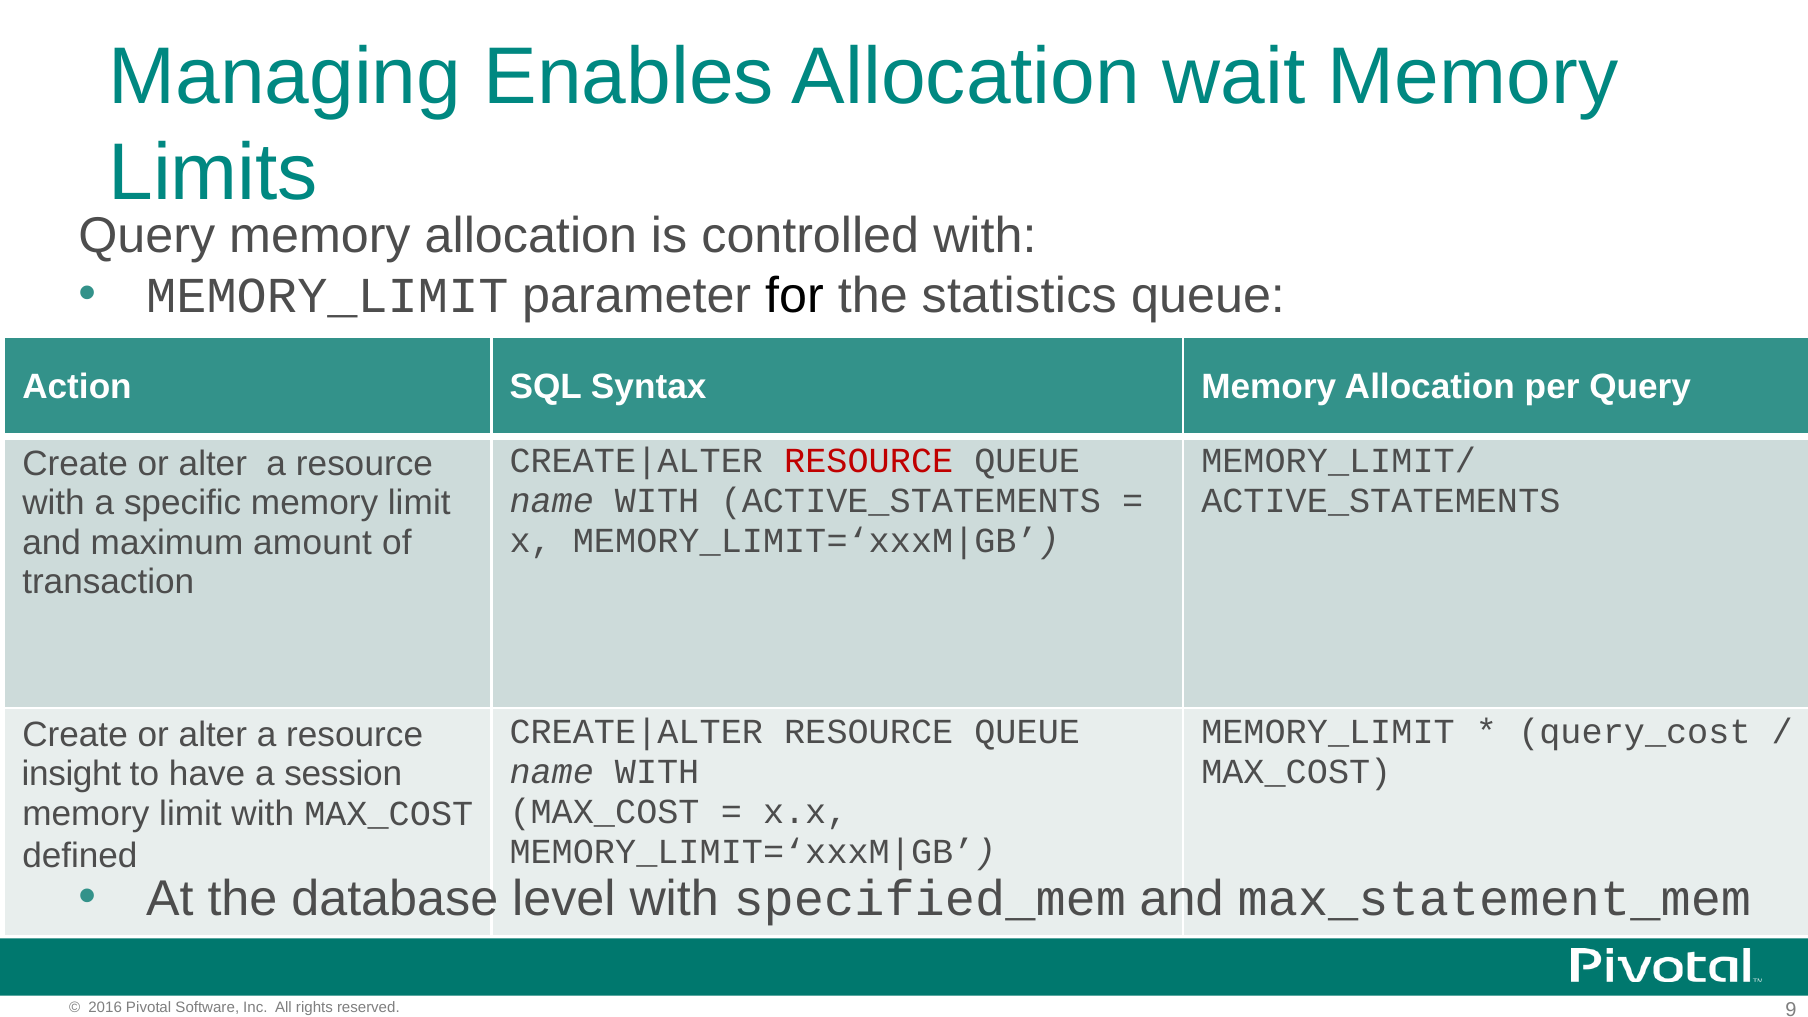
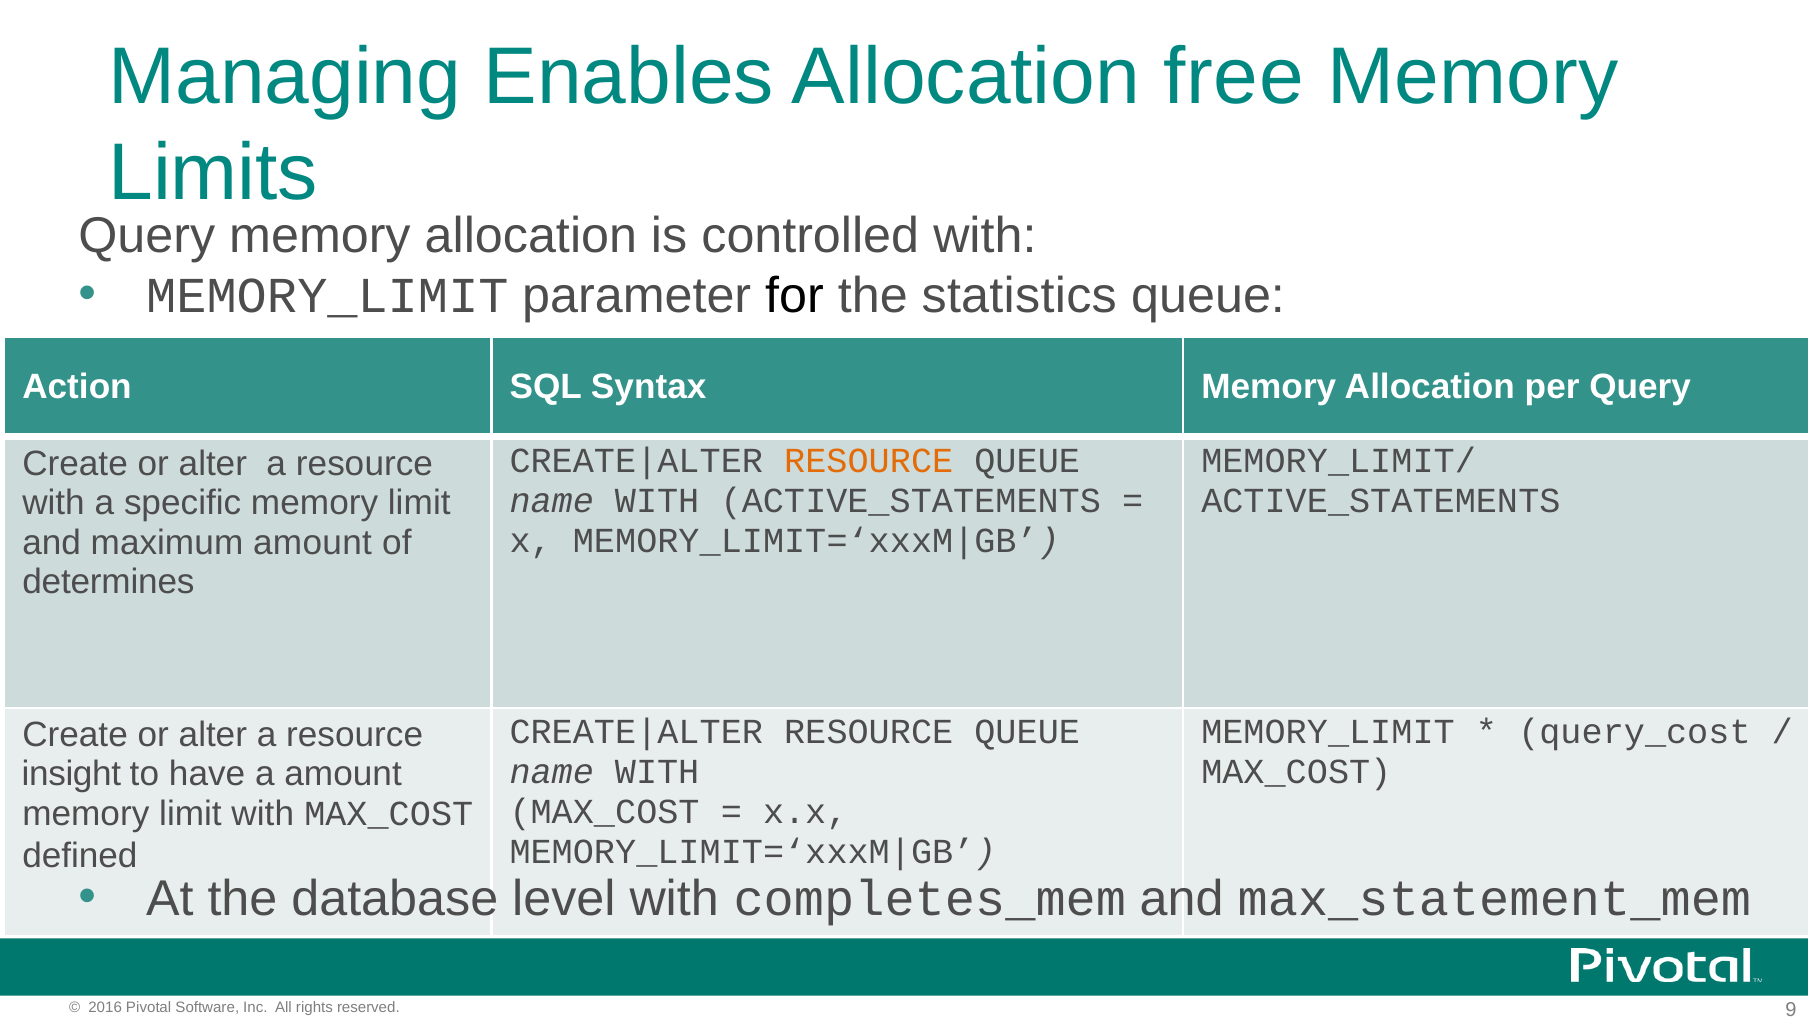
wait: wait -> free
RESOURCE at (869, 461) colour: red -> orange
transaction: transaction -> determines
a session: session -> amount
specified_mem: specified_mem -> completes_mem
